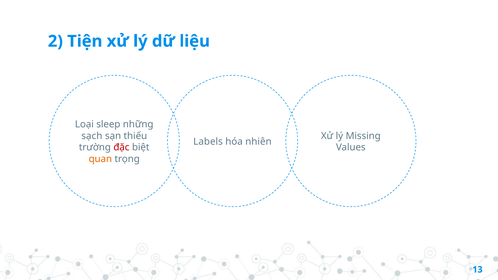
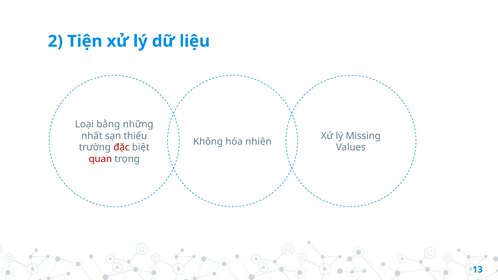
sleep: sleep -> bằng
sạch: sạch -> nhất
Labels: Labels -> Không
quan colour: orange -> red
